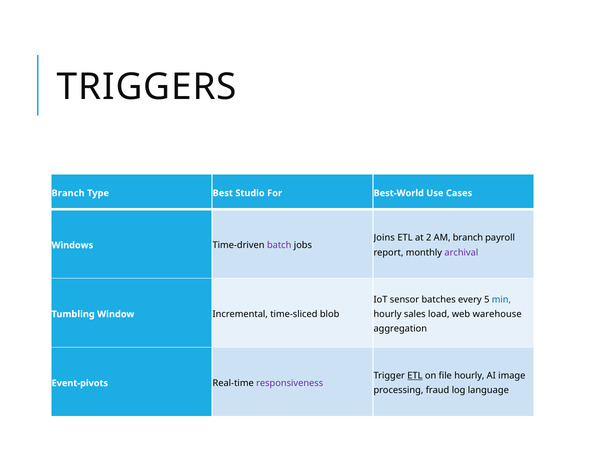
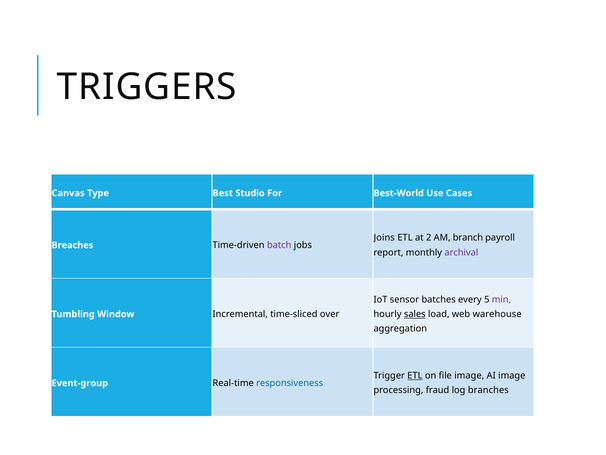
Branch at (68, 193): Branch -> Canvas
Windows: Windows -> Breaches
min colour: blue -> purple
sales underline: none -> present
blob: blob -> over
file hourly: hourly -> image
Event-pivots: Event-pivots -> Event-group
responsiveness colour: purple -> blue
language: language -> branches
